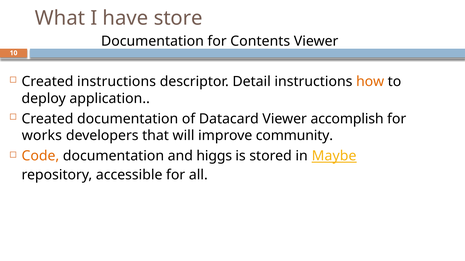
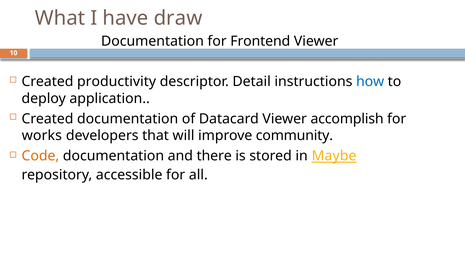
store: store -> draw
Contents: Contents -> Frontend
Created instructions: instructions -> productivity
how colour: orange -> blue
higgs: higgs -> there
